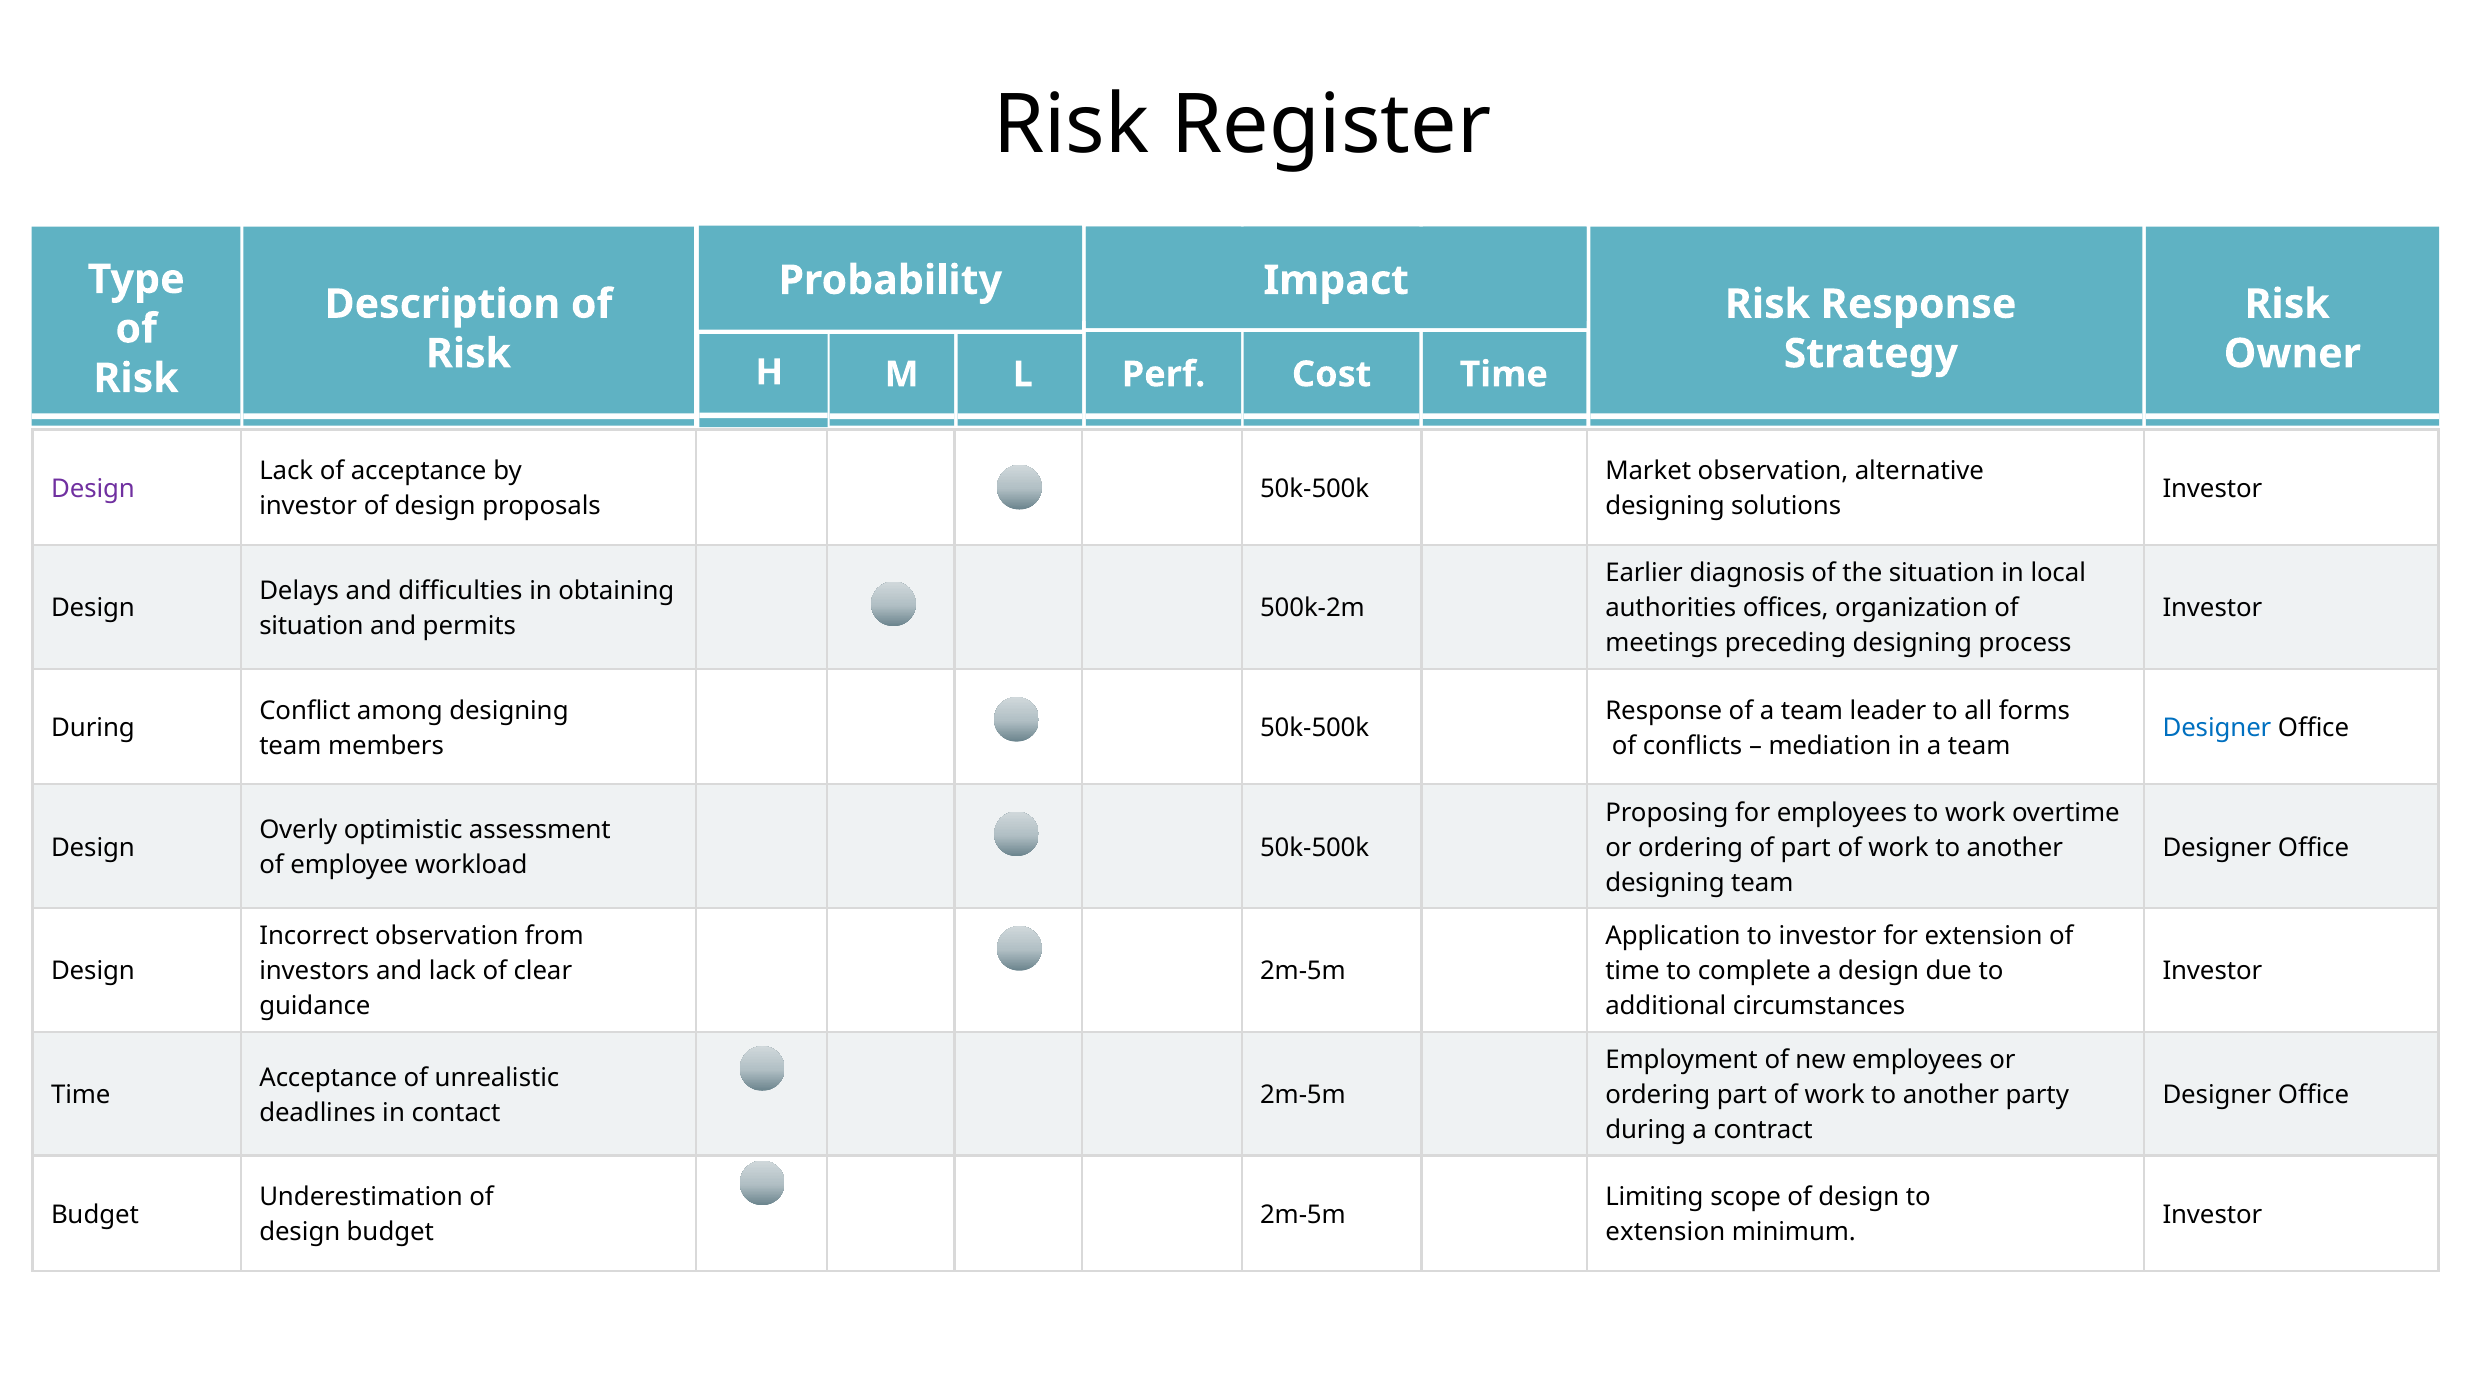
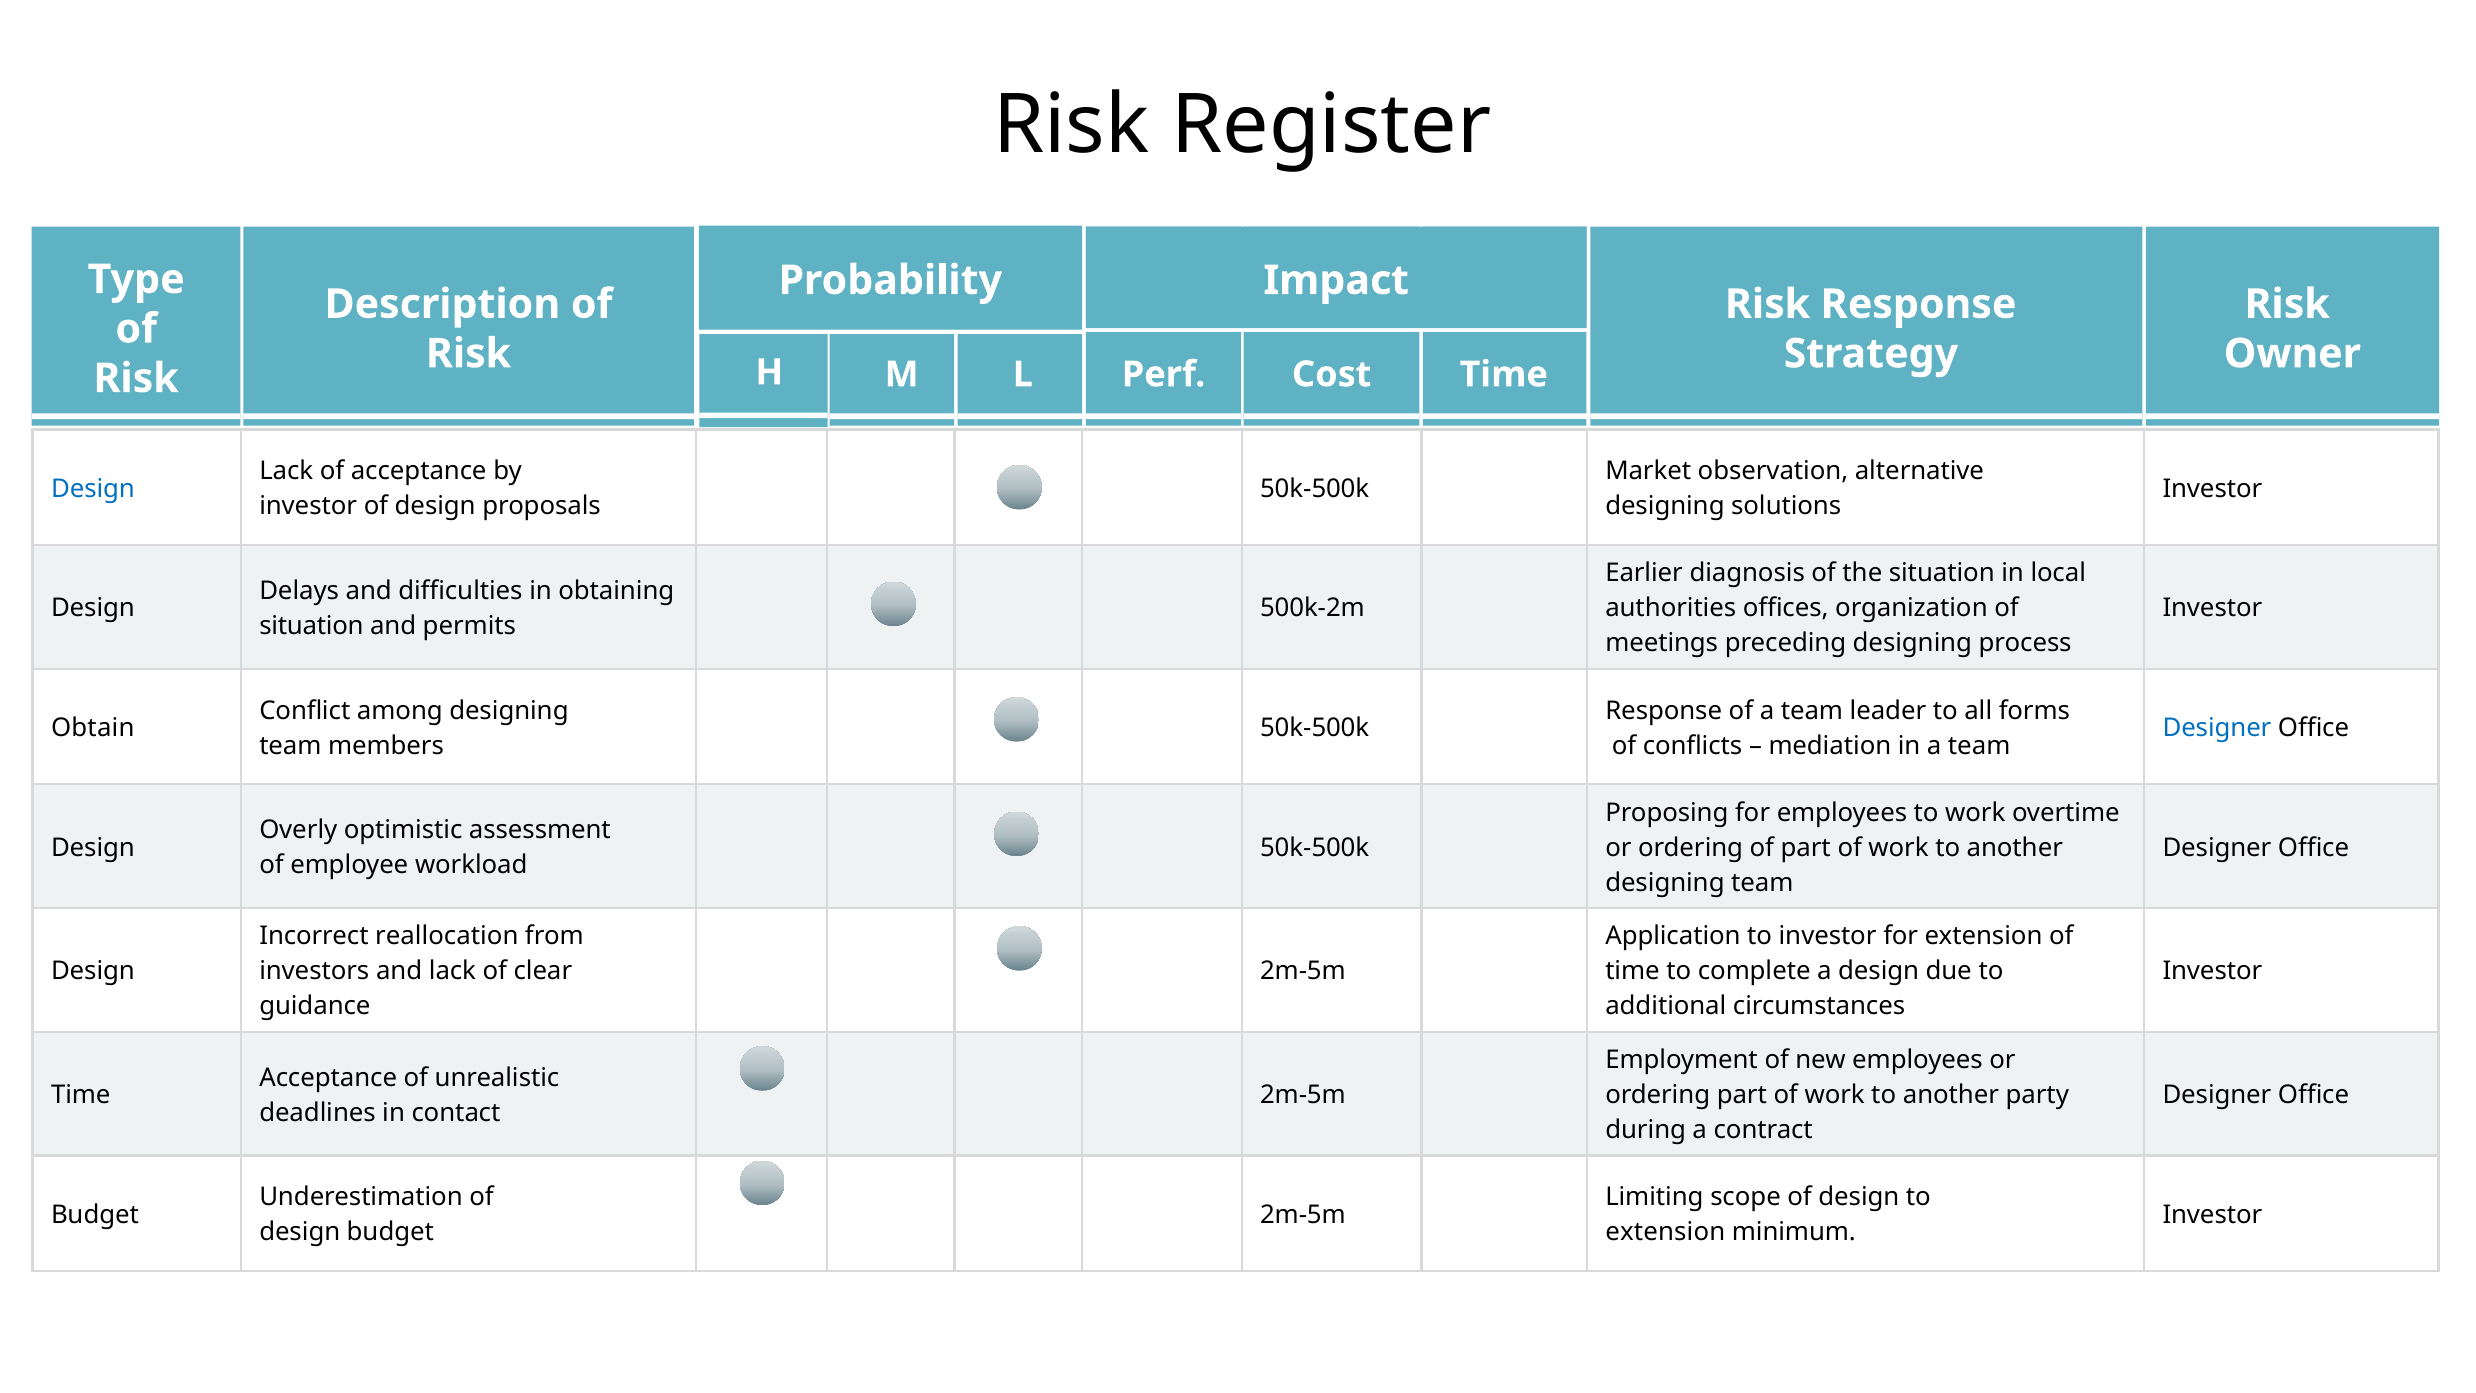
Design at (93, 489) colour: purple -> blue
During at (93, 728): During -> Obtain
Incorrect observation: observation -> reallocation
